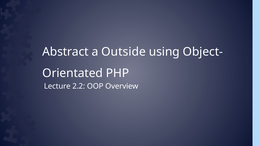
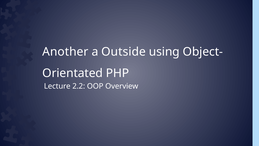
Abstract: Abstract -> Another
